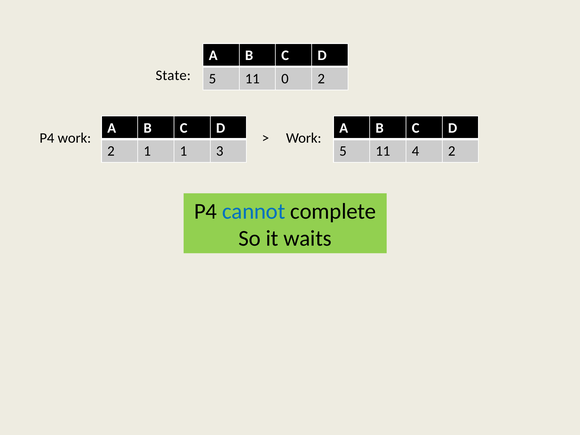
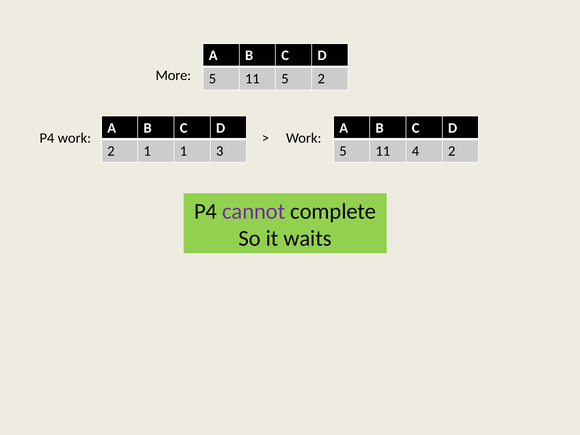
State: State -> More
11 0: 0 -> 5
cannot colour: blue -> purple
